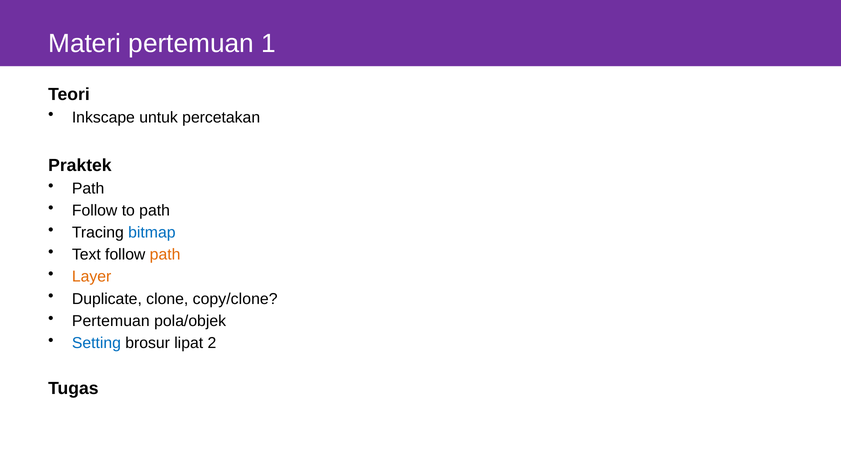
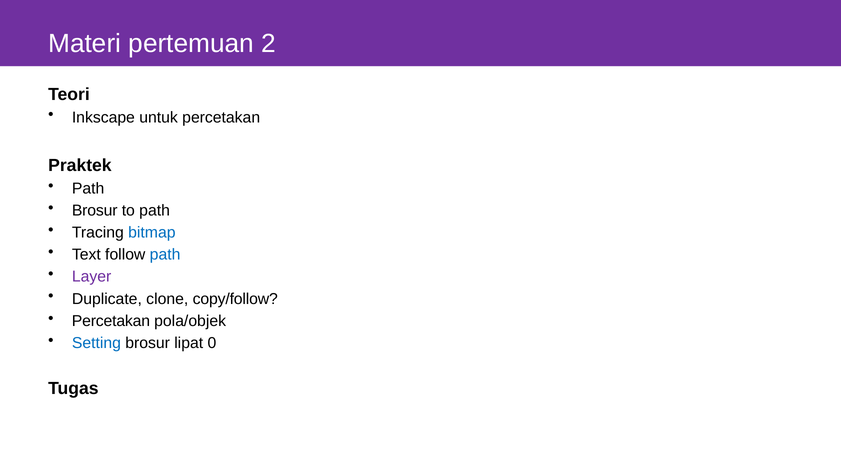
1: 1 -> 2
Follow at (95, 211): Follow -> Brosur
path at (165, 255) colour: orange -> blue
Layer colour: orange -> purple
copy/clone: copy/clone -> copy/follow
Pertemuan at (111, 321): Pertemuan -> Percetakan
2: 2 -> 0
